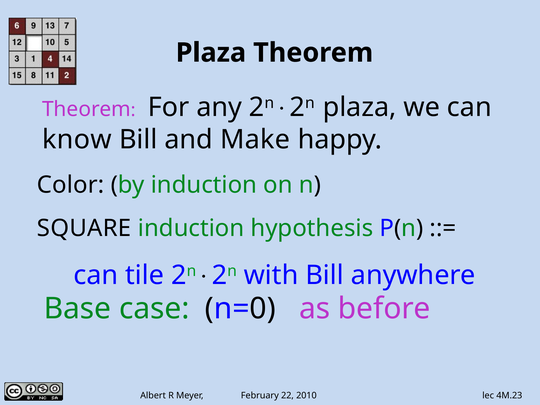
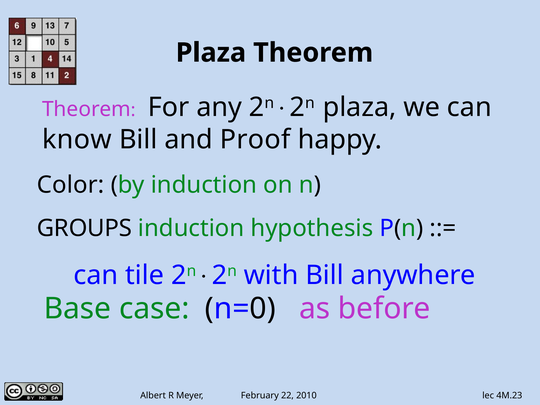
Make: Make -> Proof
SQUARE: SQUARE -> GROUPS
